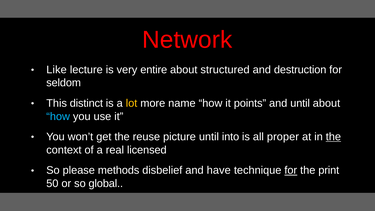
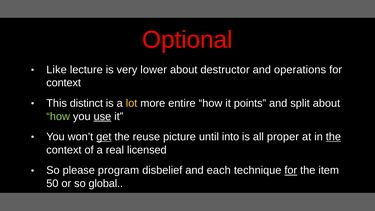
Network: Network -> Optional
entire: entire -> lower
structured: structured -> destructor
destruction: destruction -> operations
seldom at (64, 83): seldom -> context
name: name -> entire
and until: until -> split
how at (58, 116) colour: light blue -> light green
use underline: none -> present
get underline: none -> present
methods: methods -> program
have: have -> each
print: print -> item
